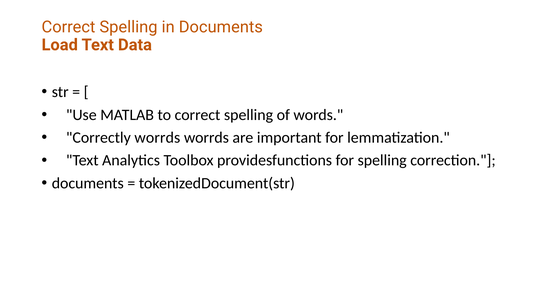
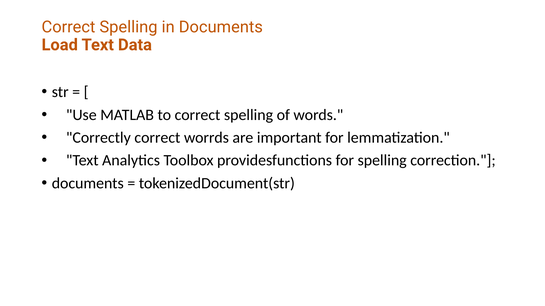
Correctly worrds: worrds -> correct
